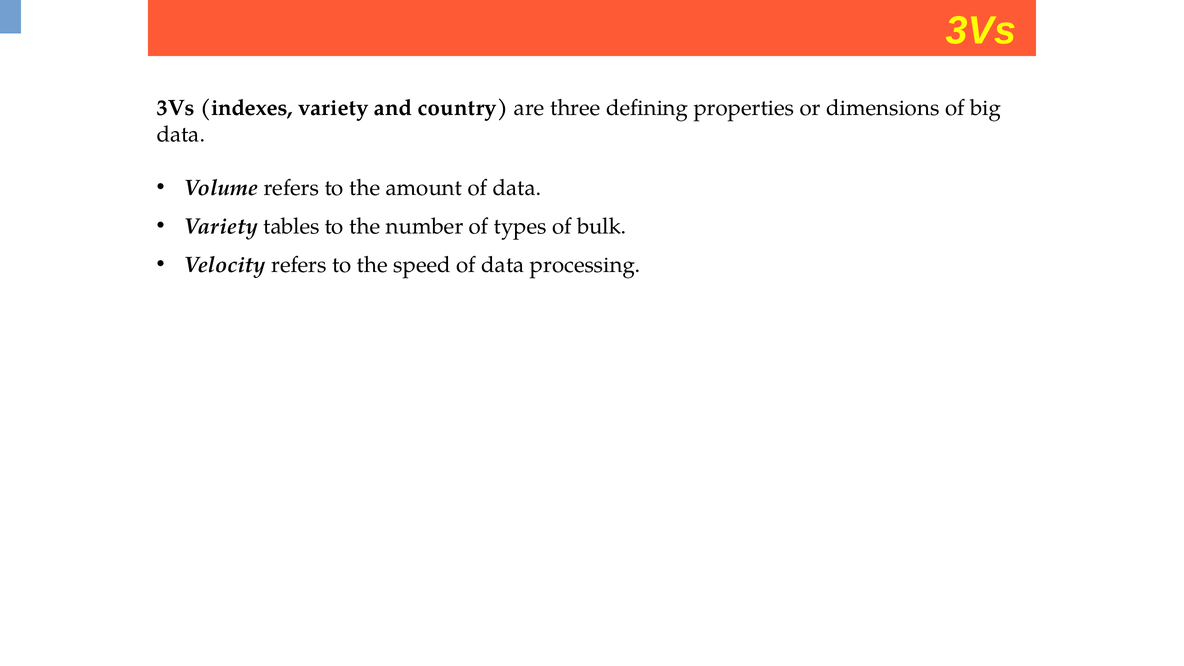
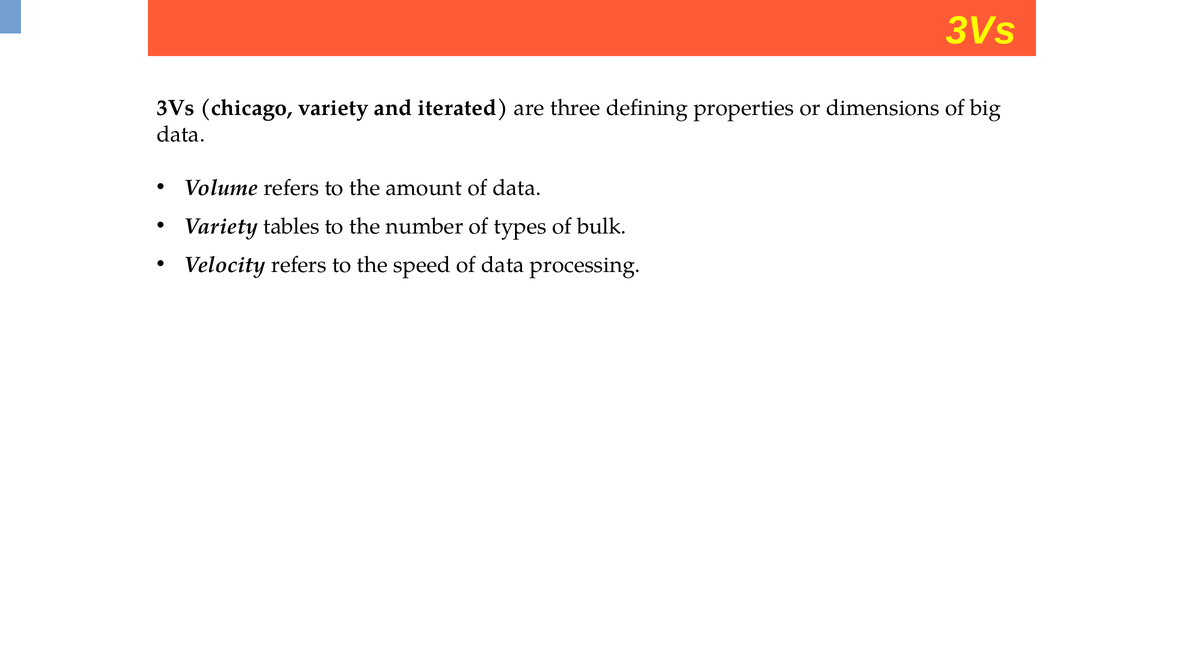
indexes: indexes -> chicago
country: country -> iterated
